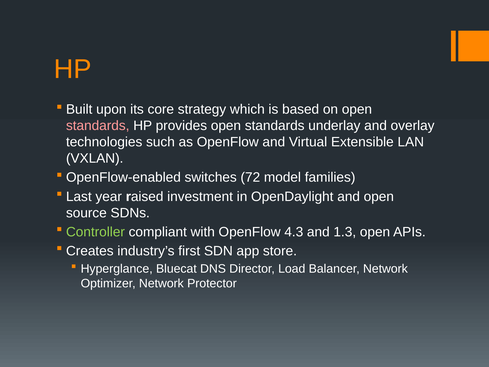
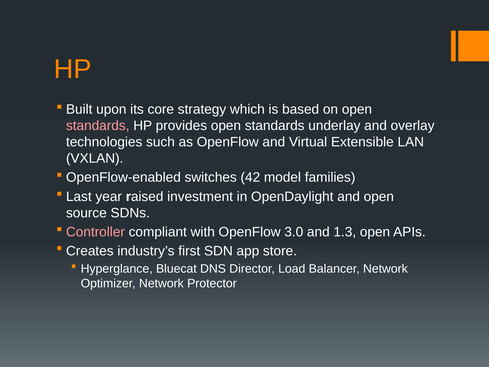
72: 72 -> 42
Controller colour: light green -> pink
4.3: 4.3 -> 3.0
